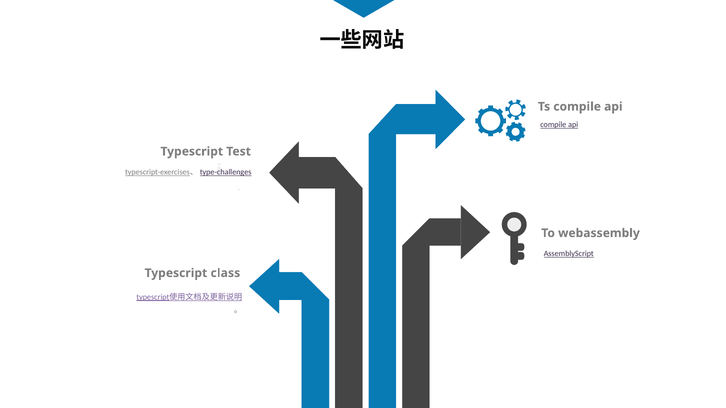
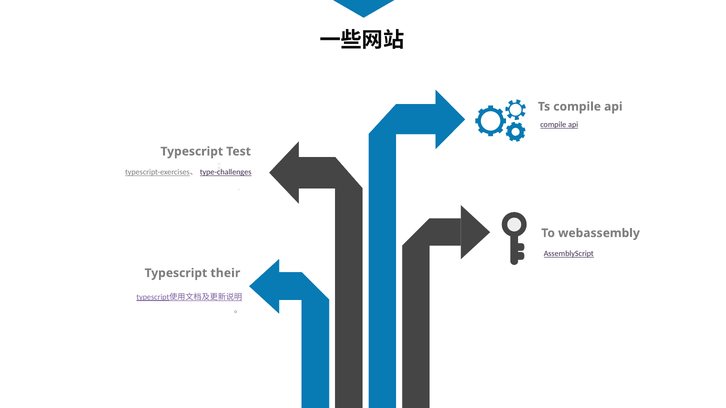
class: class -> their
